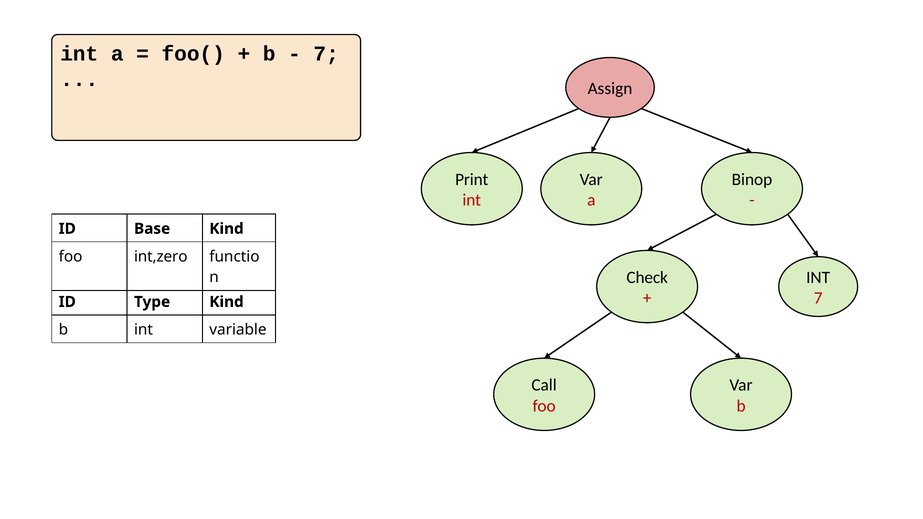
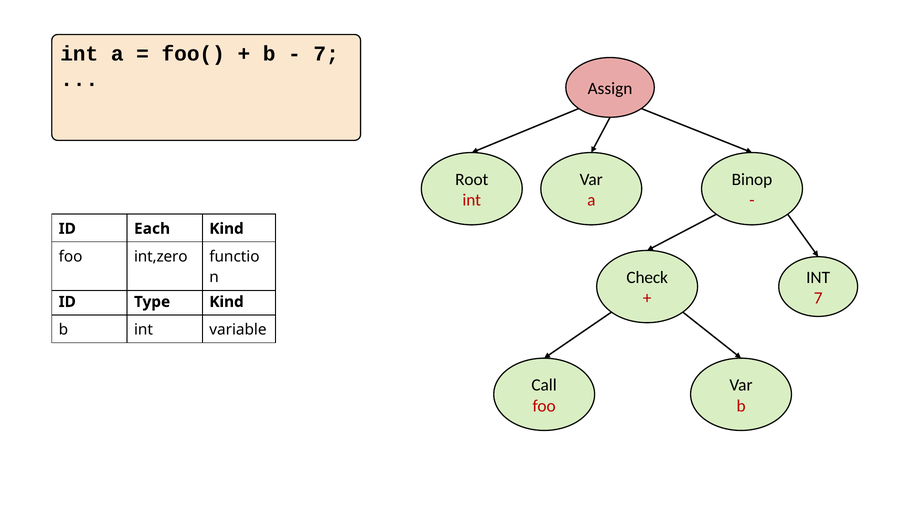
Print: Print -> Root
Base: Base -> Each
